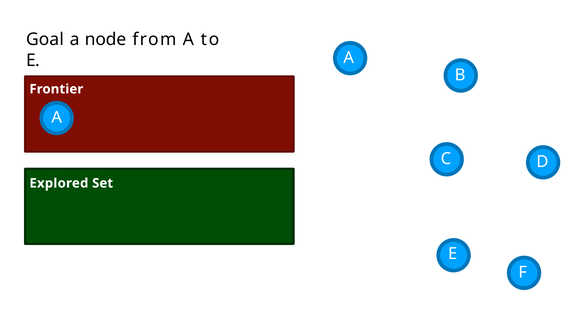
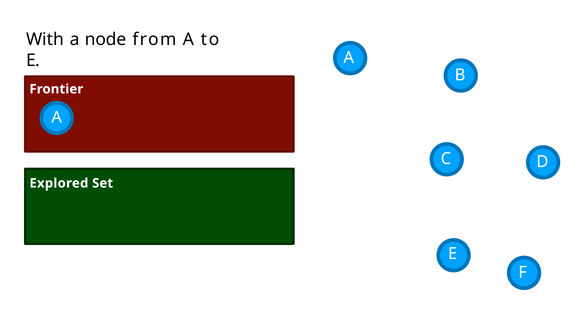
Goal: Goal -> With
